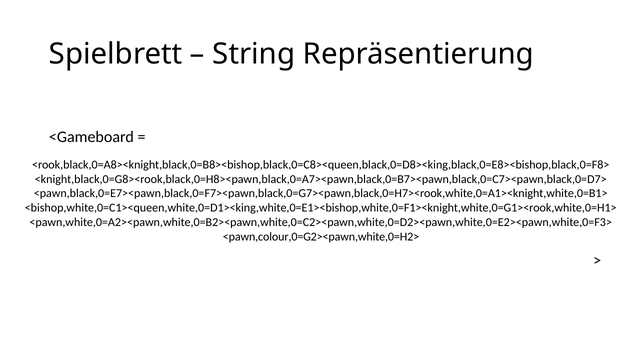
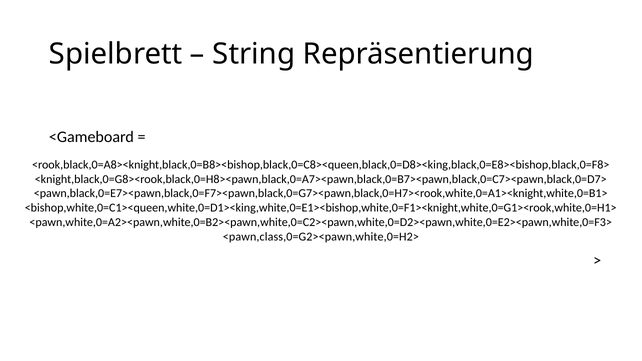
<pawn,colour,0=G2><pawn,white,0=H2>: <pawn,colour,0=G2><pawn,white,0=H2> -> <pawn,class,0=G2><pawn,white,0=H2>
